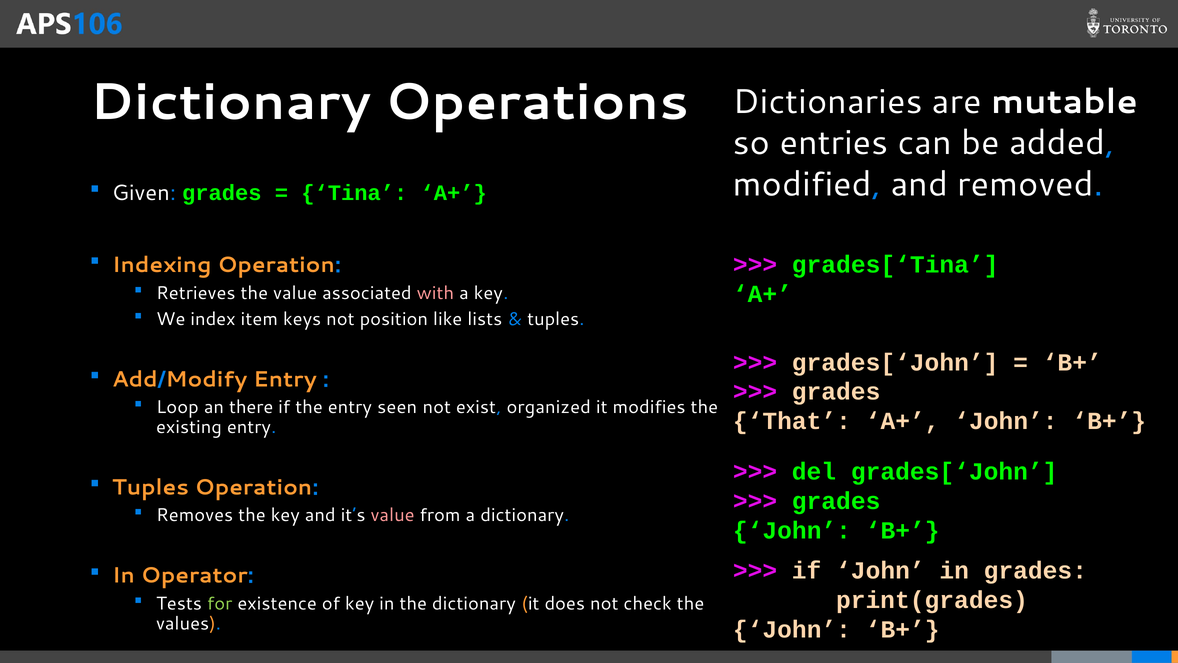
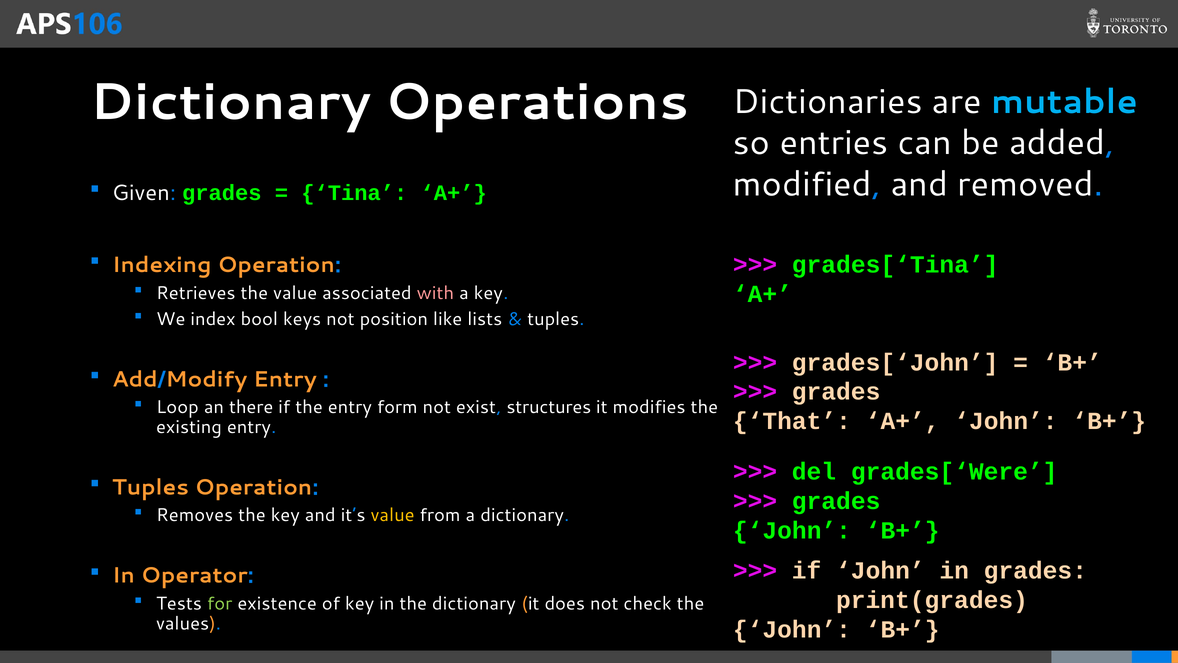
mutable colour: white -> light blue
item: item -> bool
seen: seen -> form
organized: organized -> structures
del grades[‘John: grades[‘John -> grades[‘Were
value at (393, 515) colour: pink -> yellow
